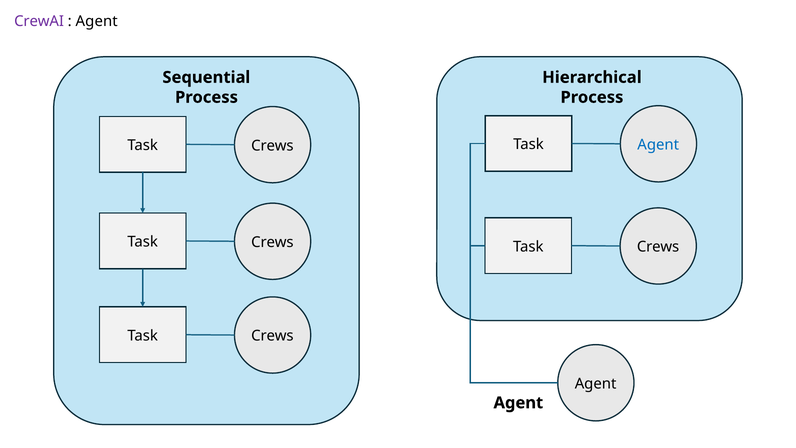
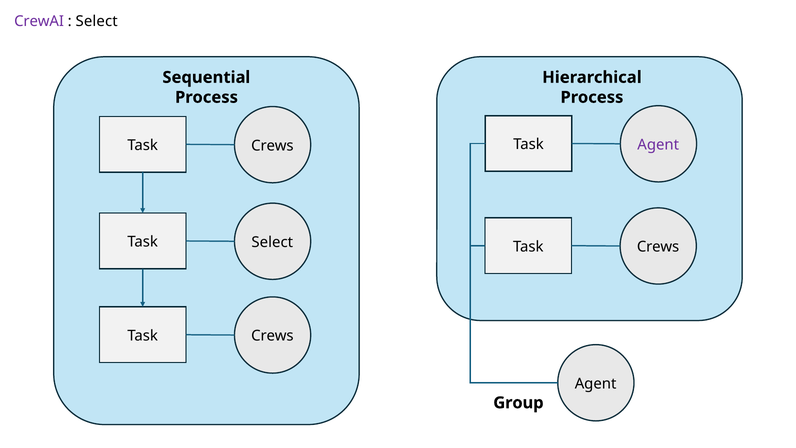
Agent at (97, 21): Agent -> Select
Agent at (658, 145) colour: blue -> purple
Crews at (272, 242): Crews -> Select
Agent at (518, 403): Agent -> Group
